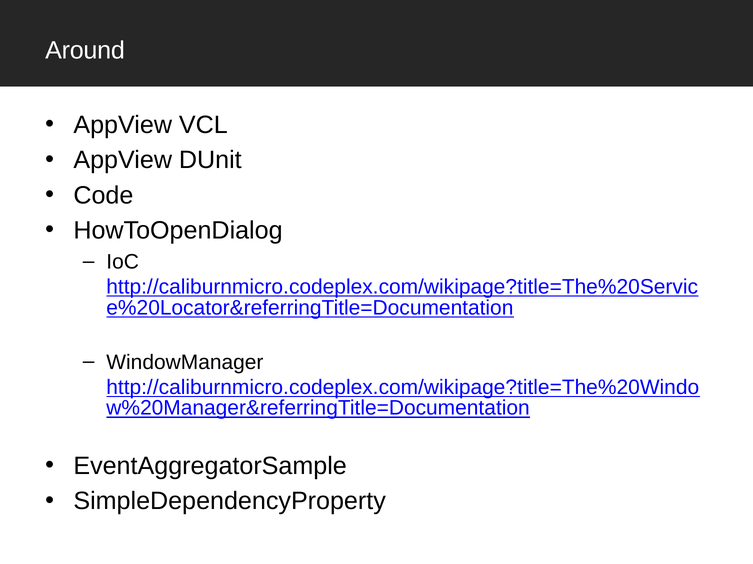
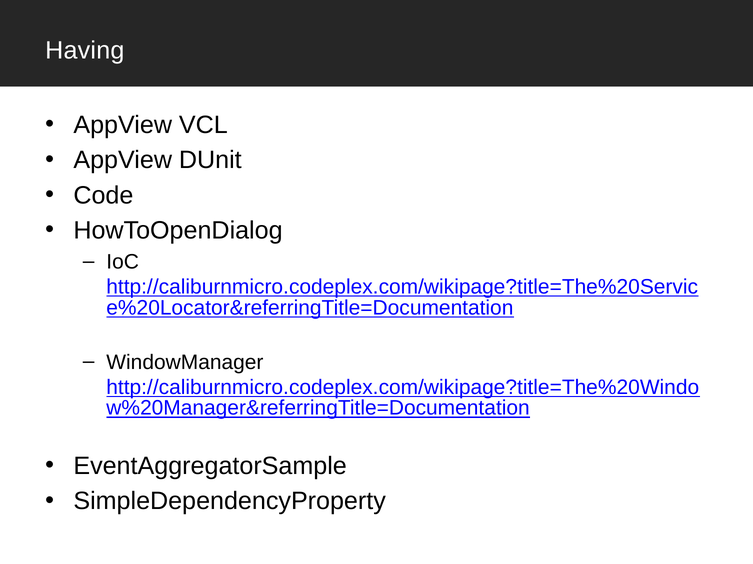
Around: Around -> Having
